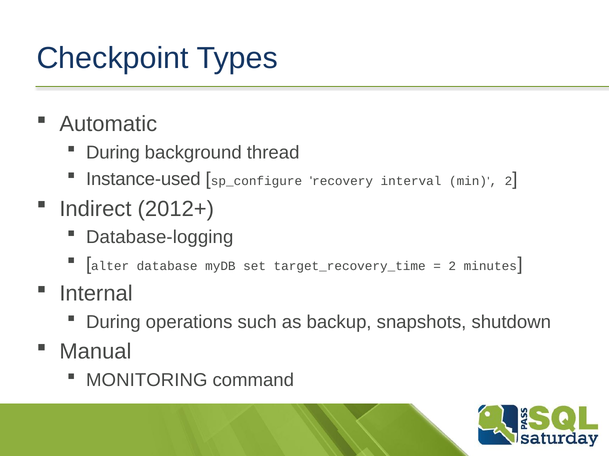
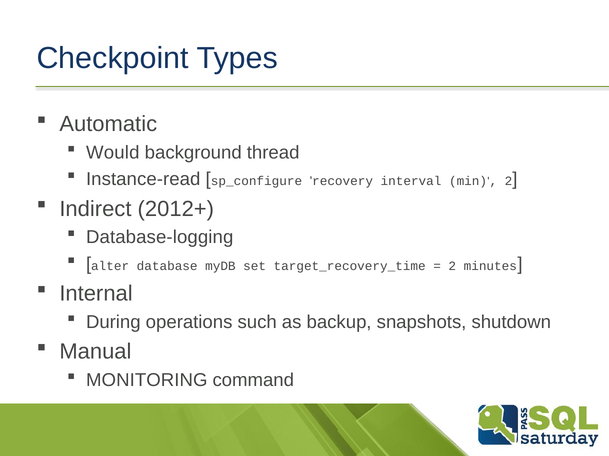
During at (113, 153): During -> Would
Instance-used: Instance-used -> Instance-read
